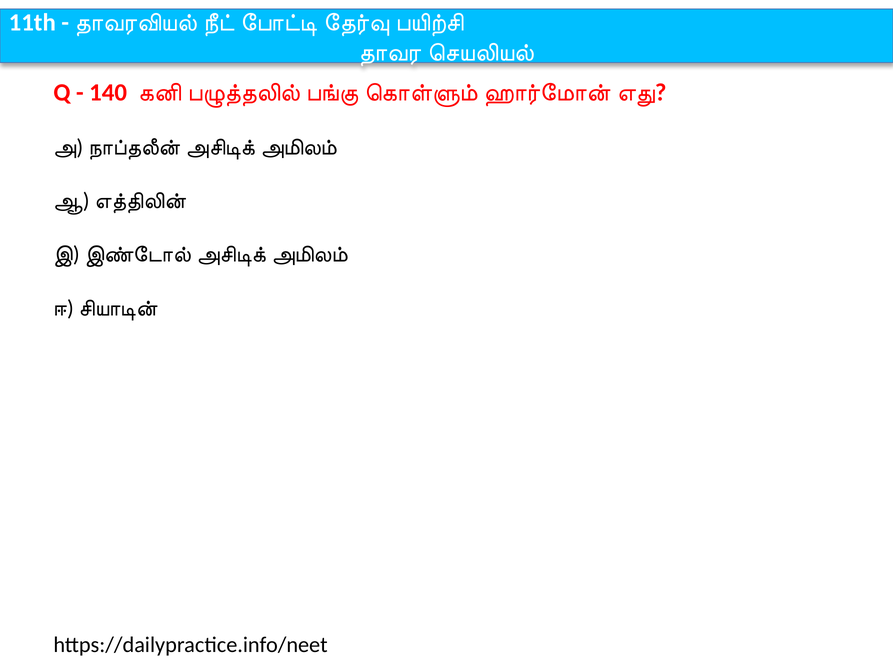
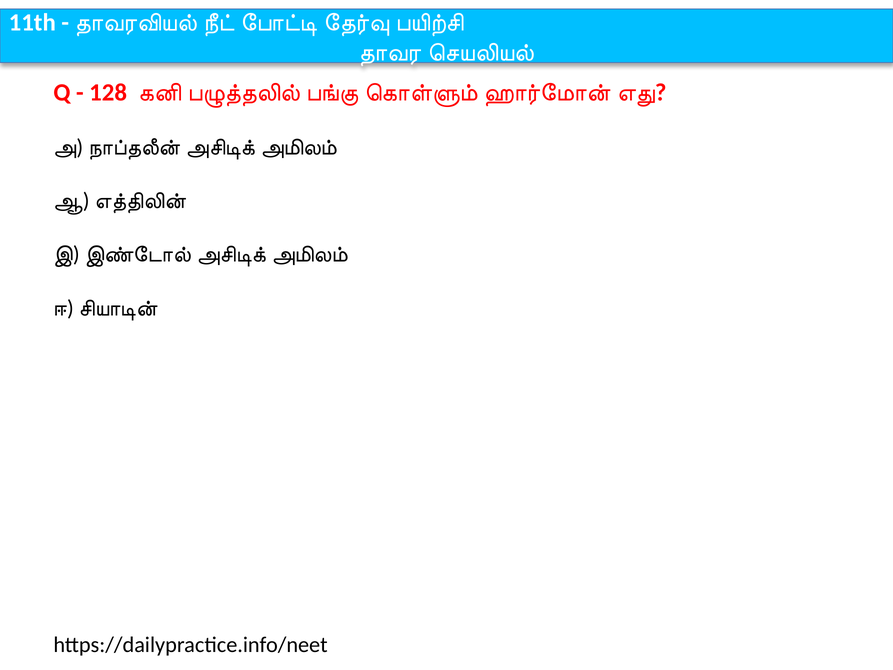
140: 140 -> 128
